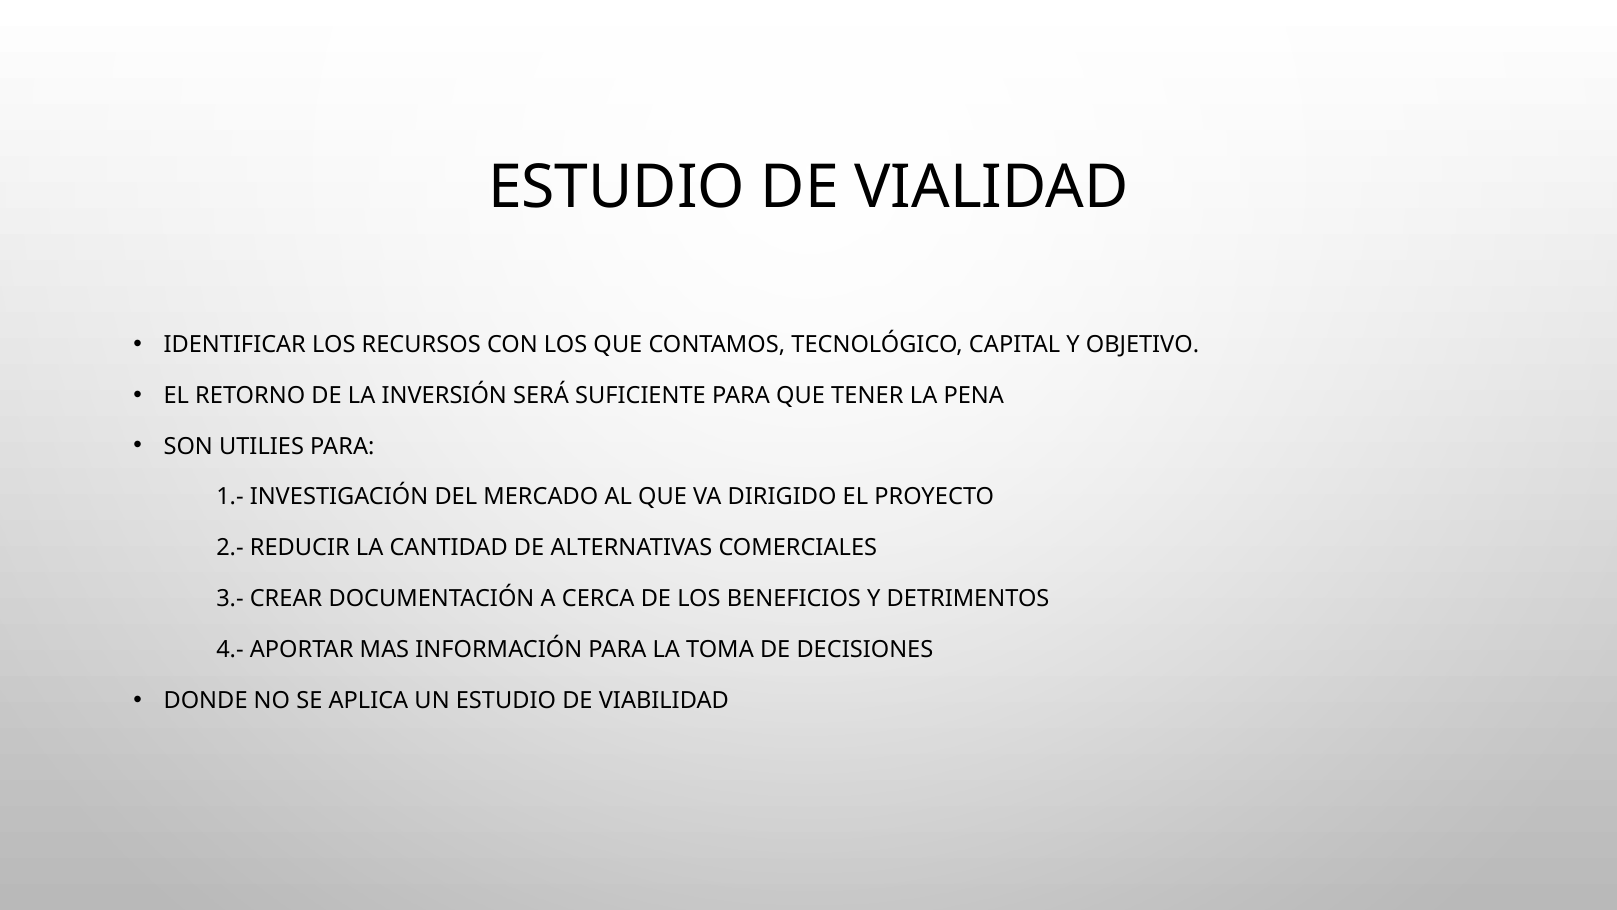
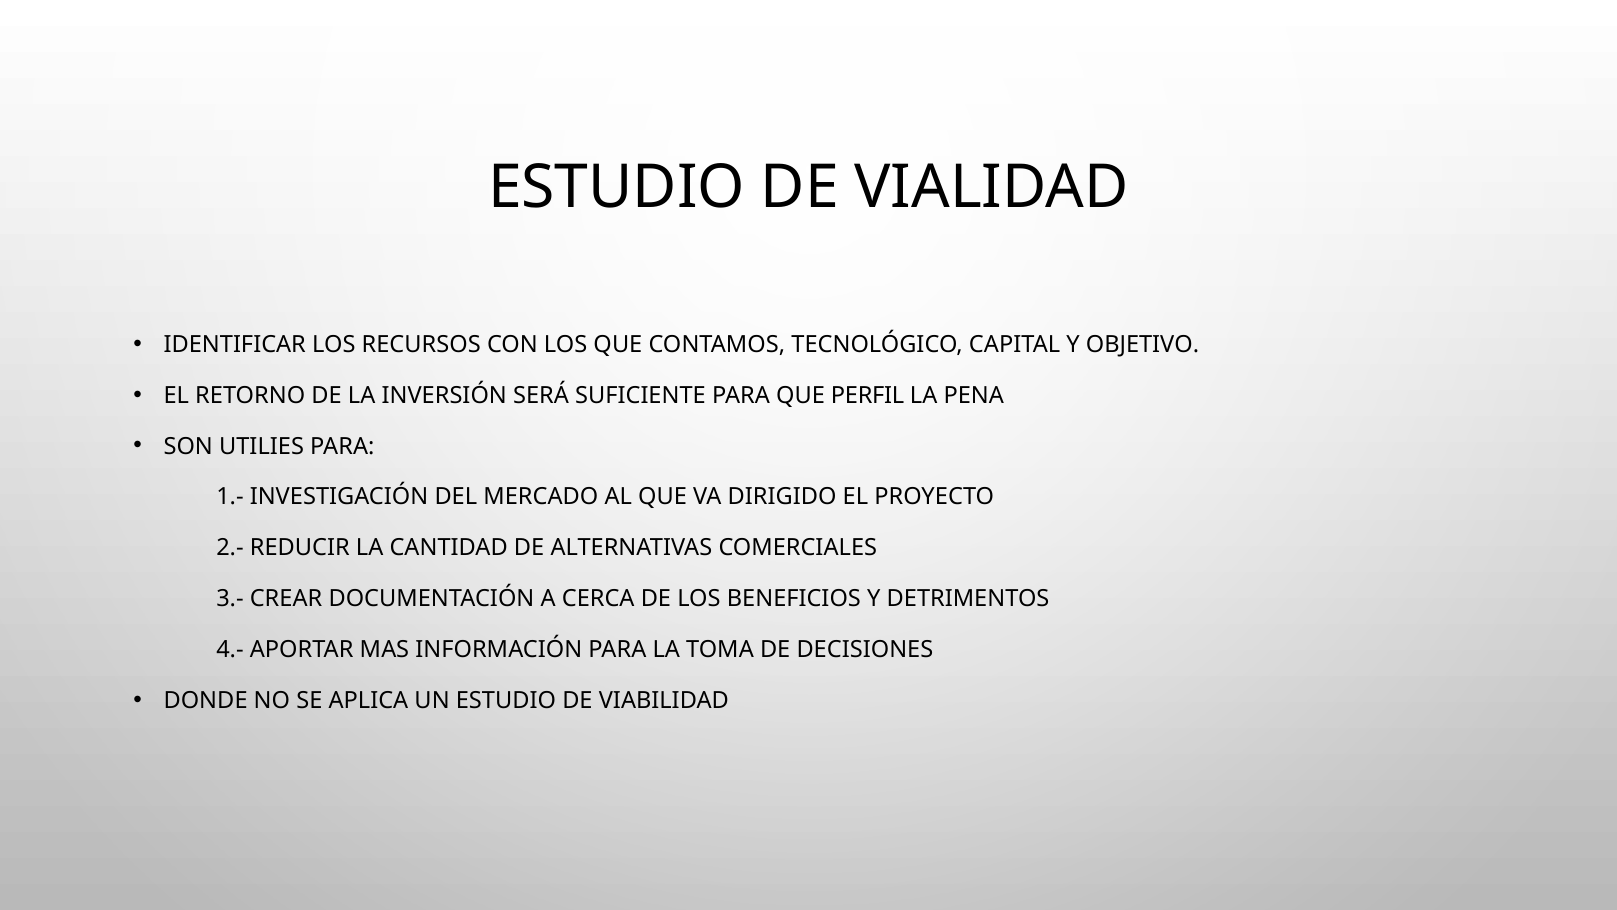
TENER: TENER -> PERFIL
